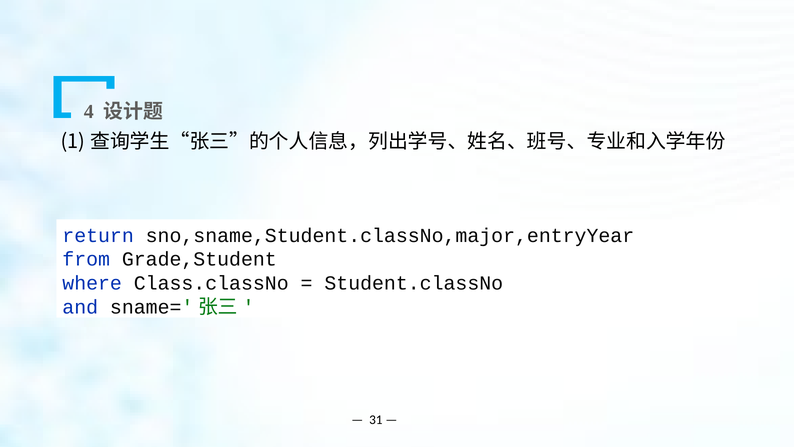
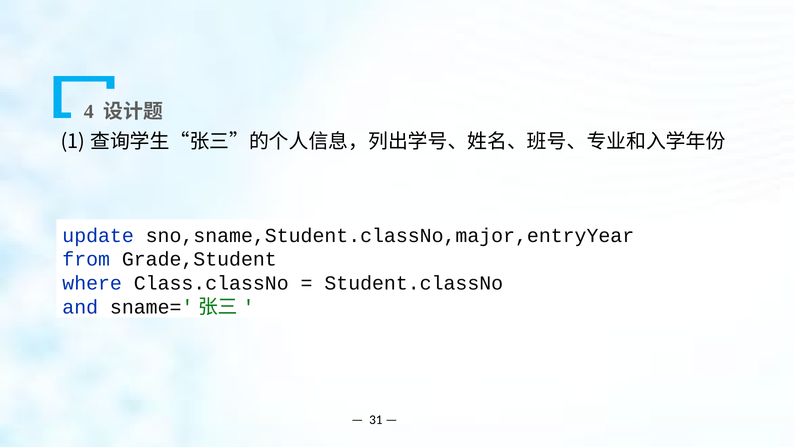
return: return -> update
